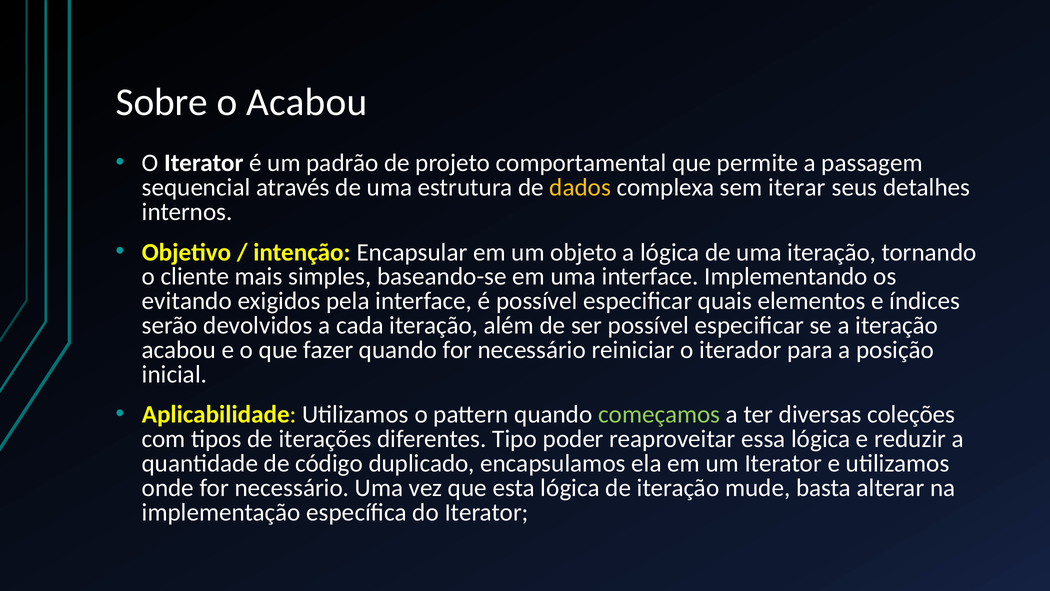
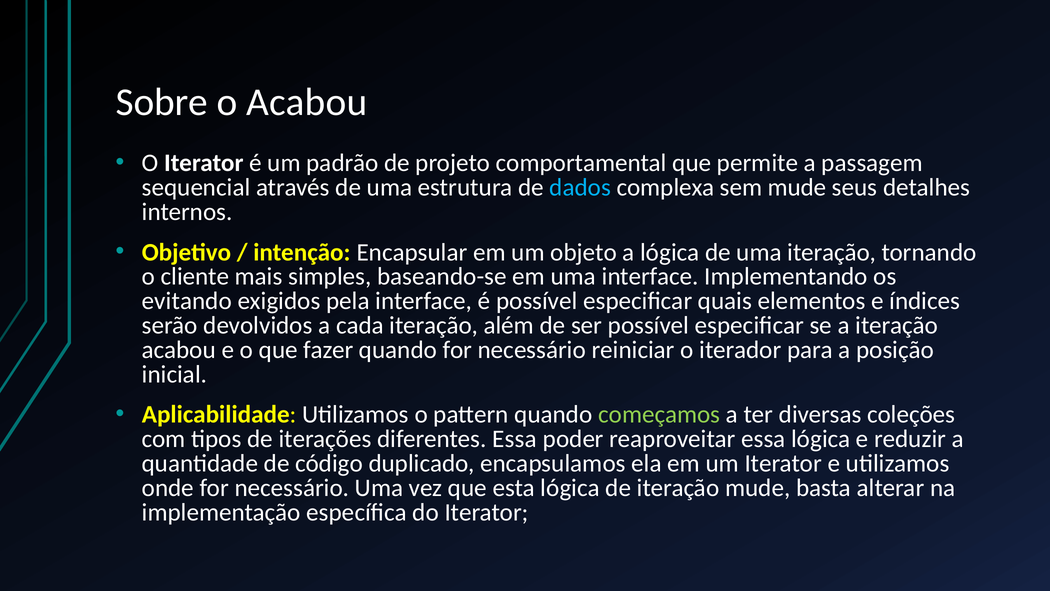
dados colour: yellow -> light blue
sem iterar: iterar -> mude
diferentes Tipo: Tipo -> Essa
